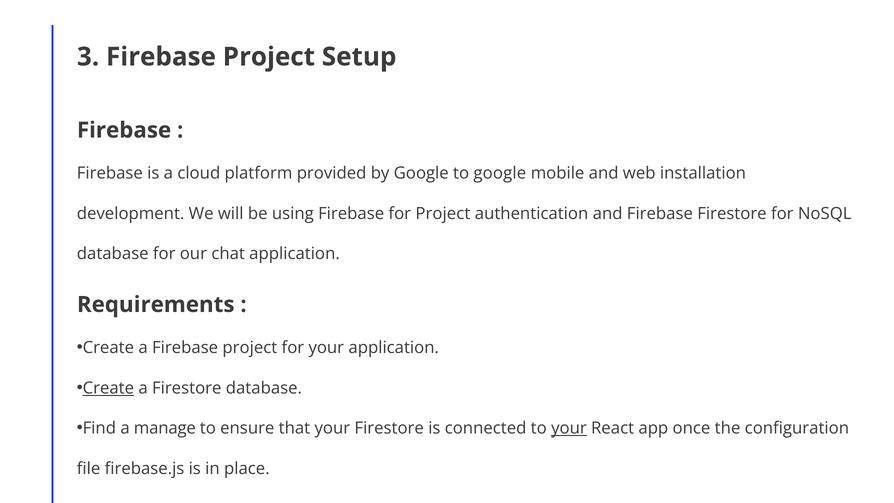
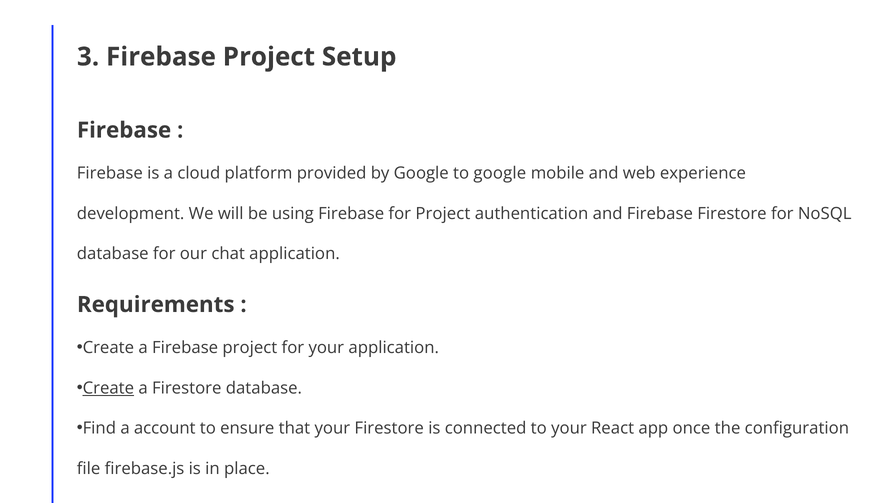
installation: installation -> experience
manage: manage -> account
your at (569, 428) underline: present -> none
